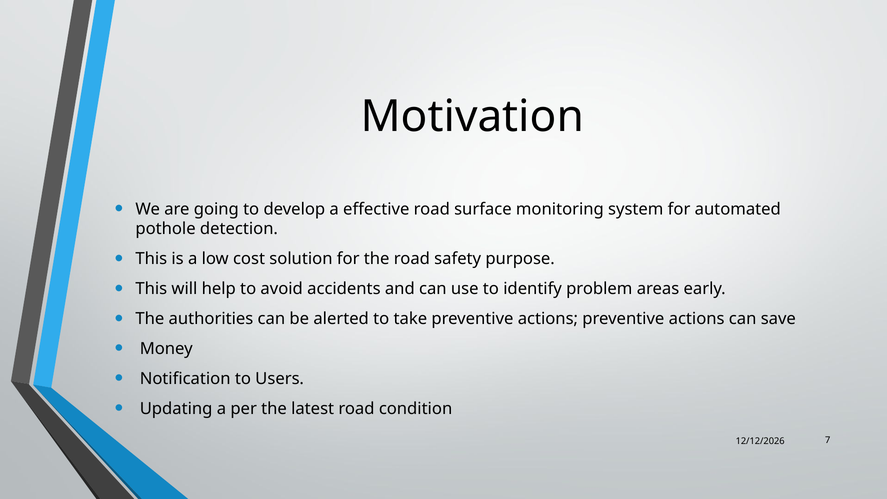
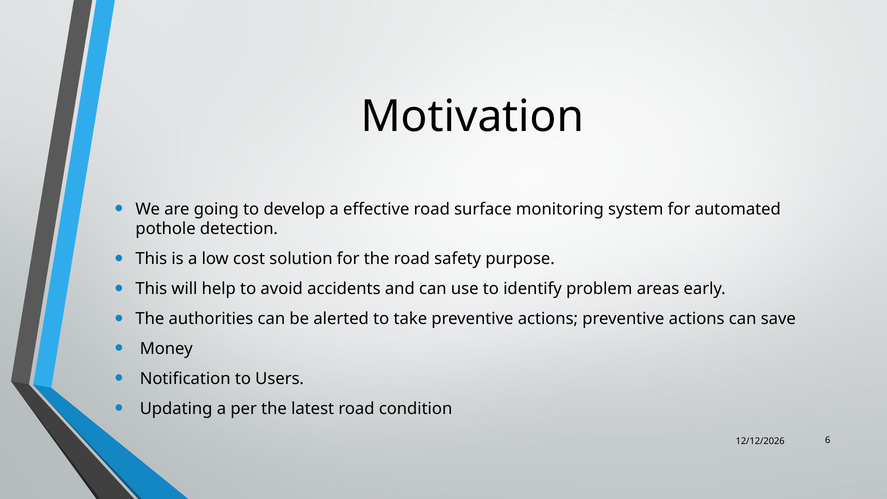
7: 7 -> 6
